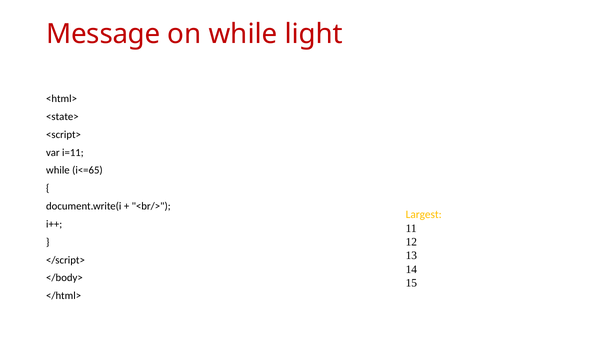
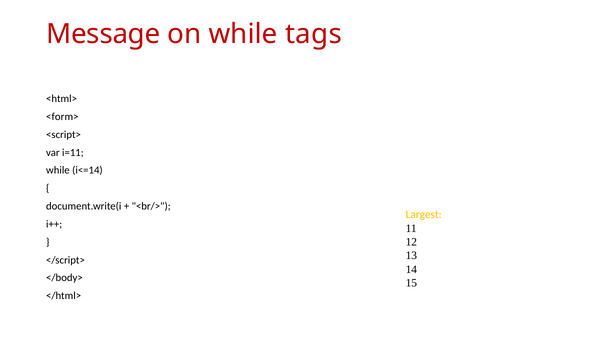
light: light -> tags
<state>: <state> -> <form>
i<=65: i<=65 -> i<=14
